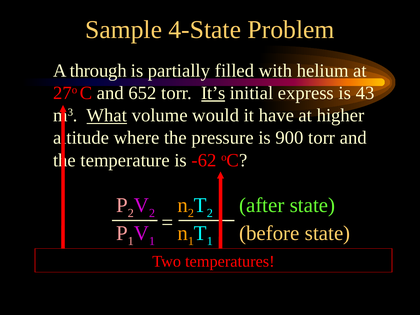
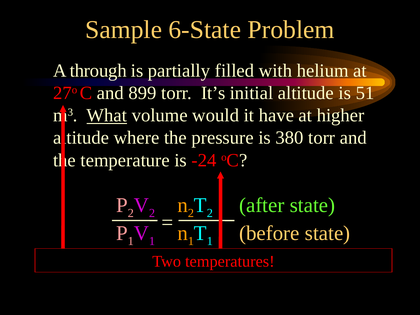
4-State: 4-State -> 6-State
652: 652 -> 899
It’s underline: present -> none
initial express: express -> altitude
43: 43 -> 51
900: 900 -> 380
-62: -62 -> -24
